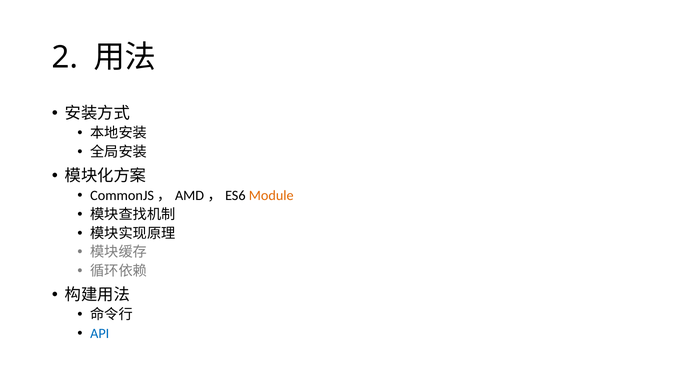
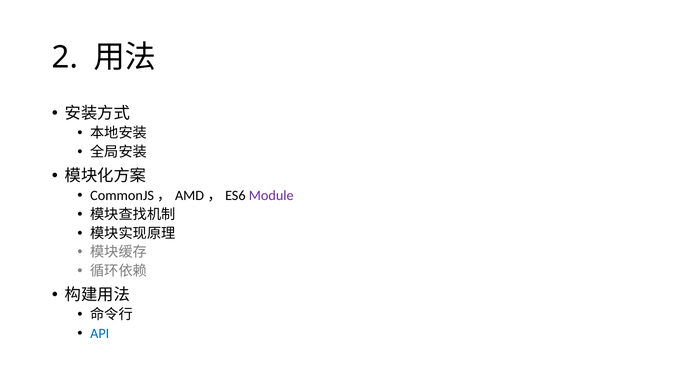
Module colour: orange -> purple
